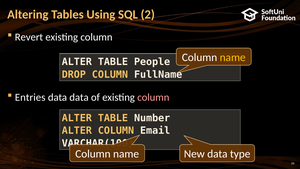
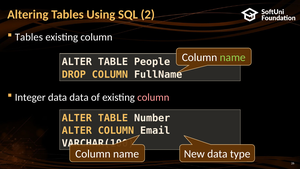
Revert at (29, 37): Revert -> Tables
name at (233, 57) colour: yellow -> light green
Entries: Entries -> Integer
